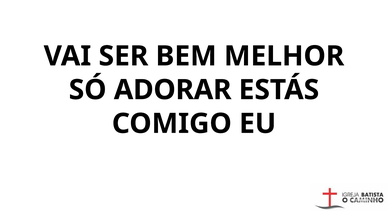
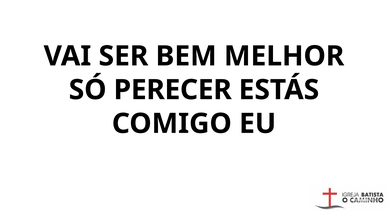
ADORAR: ADORAR -> PERECER
